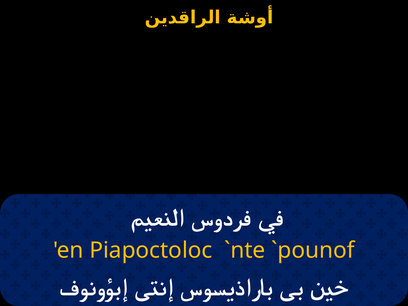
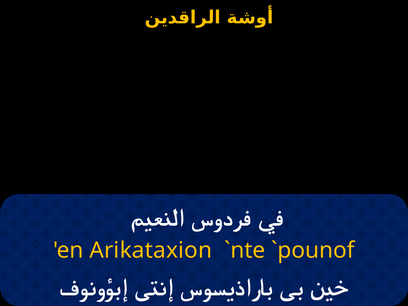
Piapoctoloc: Piapoctoloc -> Arikataxion
